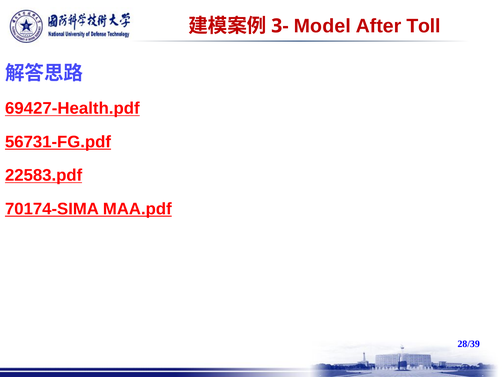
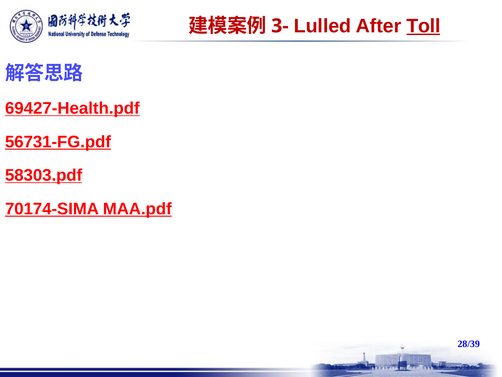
Model: Model -> Lulled
Toll underline: none -> present
22583.pdf: 22583.pdf -> 58303.pdf
